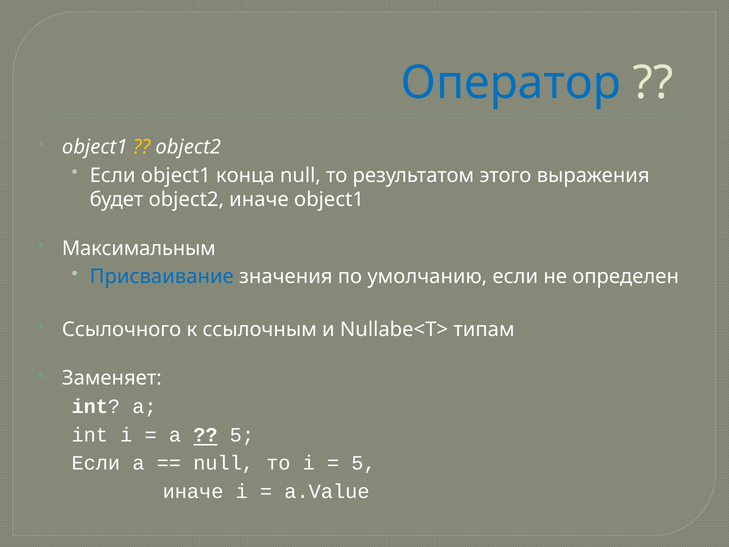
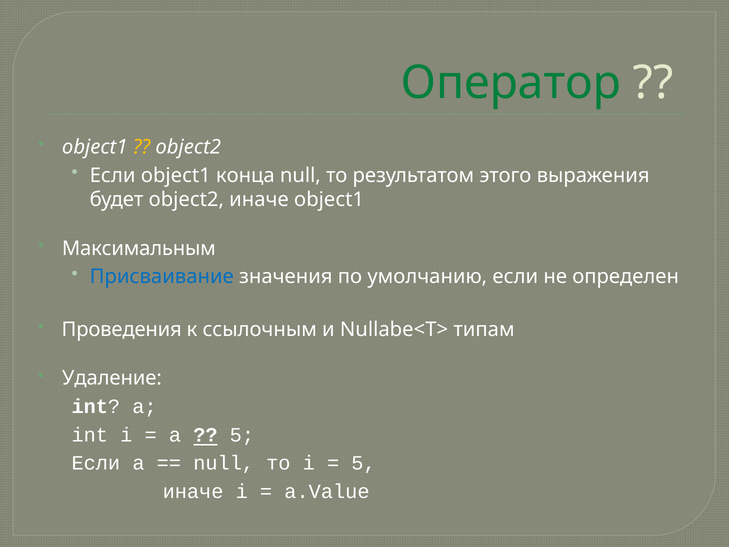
Оператор colour: blue -> green
Ссылочного: Ссылочного -> Проведения
Заменяет: Заменяет -> Удаление
